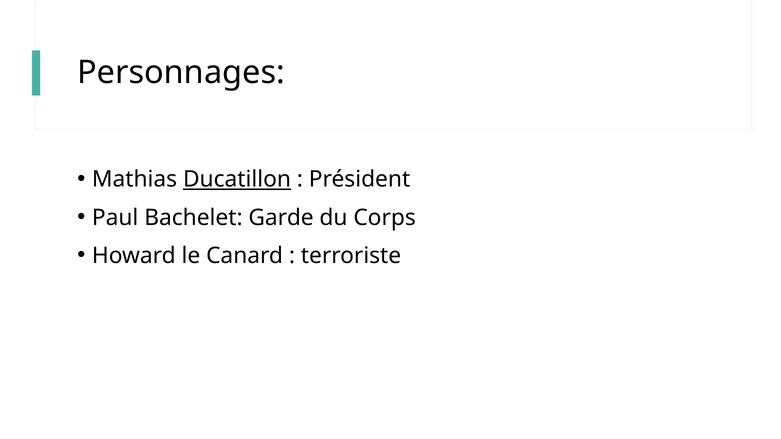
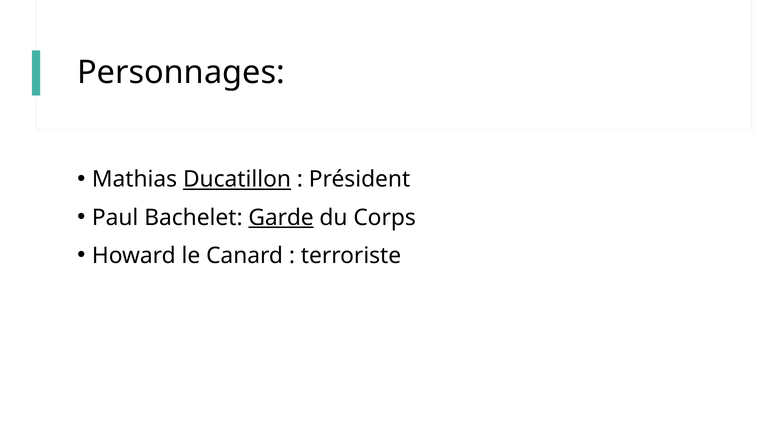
Garde underline: none -> present
